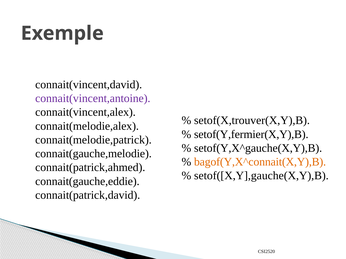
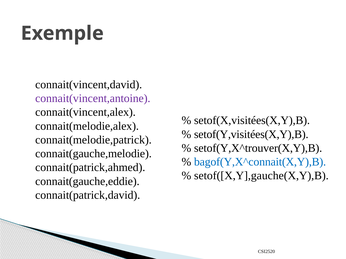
setof(X,trouver(X,Y),B: setof(X,trouver(X,Y),B -> setof(X,visitées(X,Y),B
setof(Y,fermier(X,Y),B: setof(Y,fermier(X,Y),B -> setof(Y,visitées(X,Y),B
setof(Y,X^gauche(X,Y),B: setof(Y,X^gauche(X,Y),B -> setof(Y,X^trouver(X,Y),B
bagof(Y,X^connait(X,Y),B colour: orange -> blue
